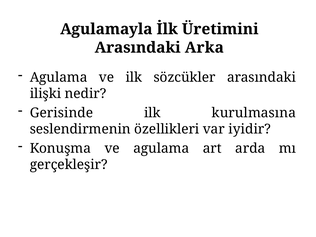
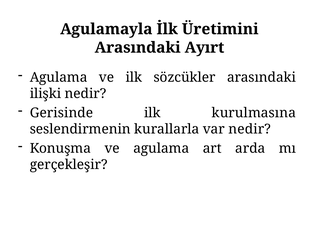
Arka: Arka -> Ayırt
özellikleri: özellikleri -> kurallarla
var iyidir: iyidir -> nedir
